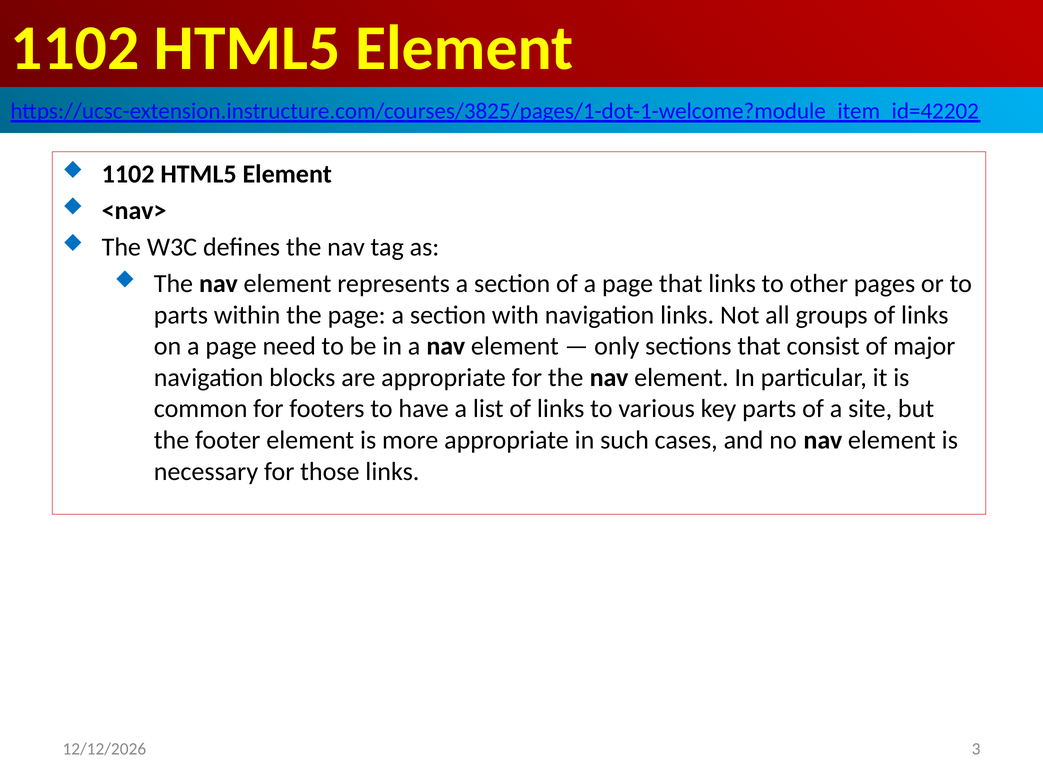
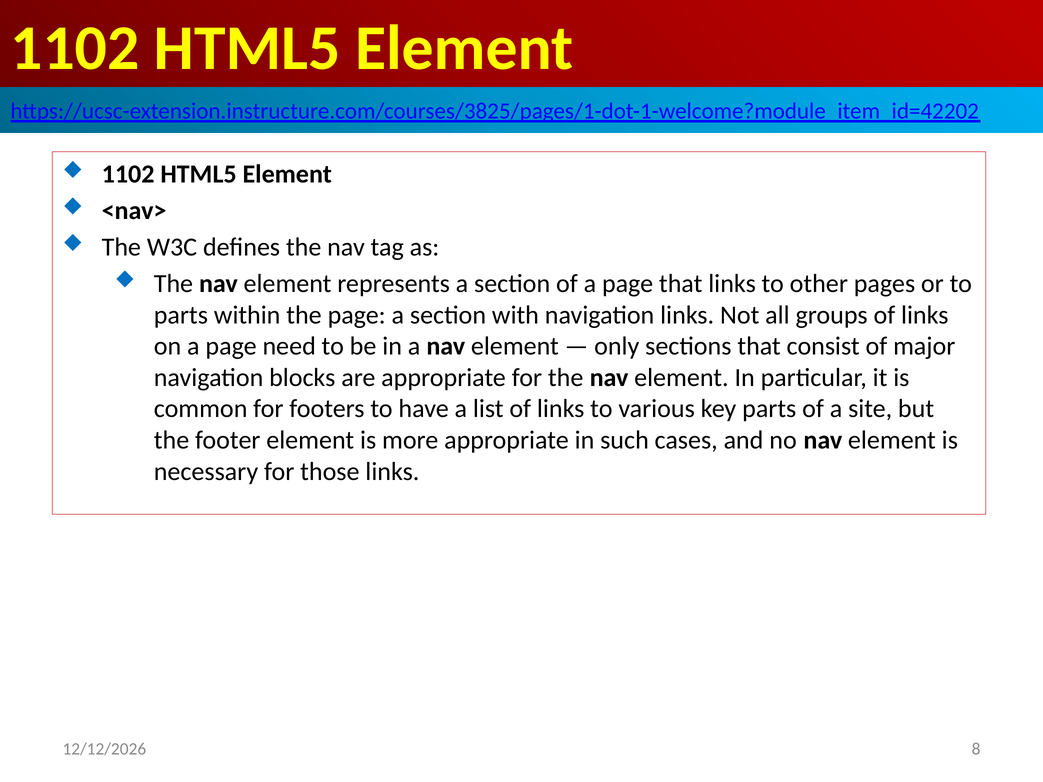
3: 3 -> 8
